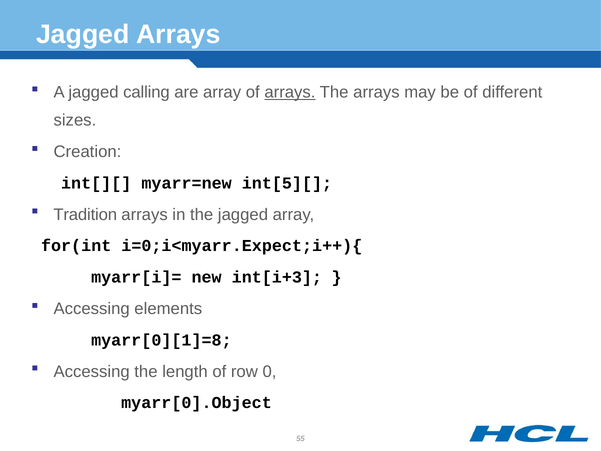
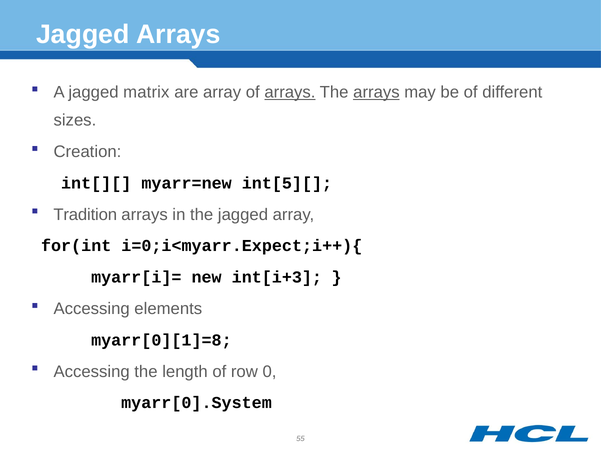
calling: calling -> matrix
arrays at (376, 92) underline: none -> present
myarr[0].Object: myarr[0].Object -> myarr[0].System
